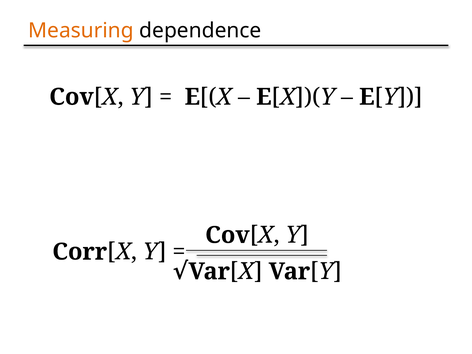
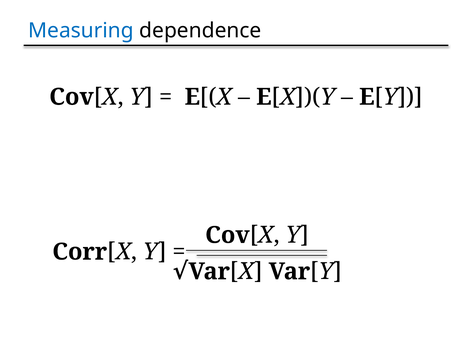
Measuring colour: orange -> blue
